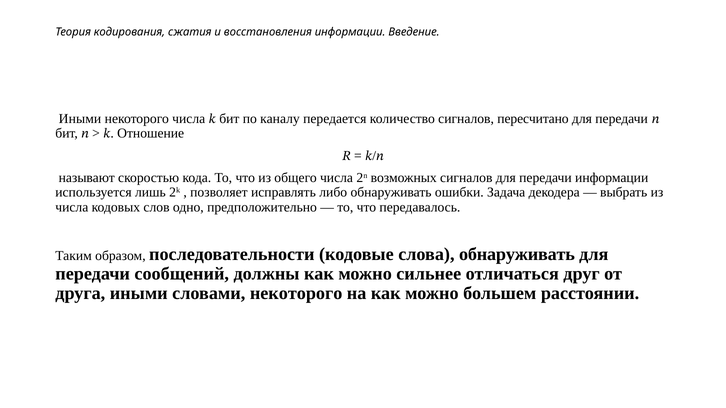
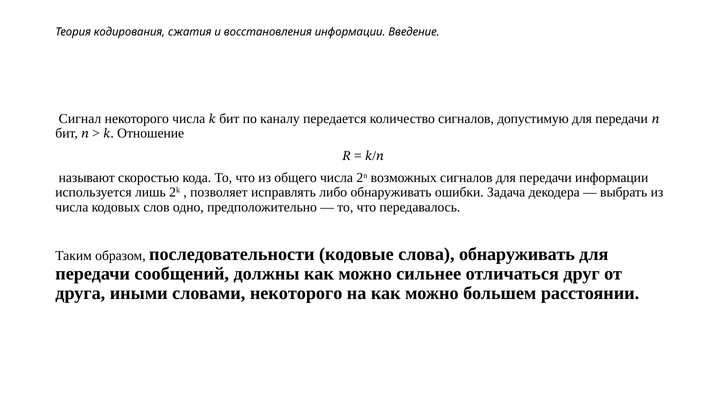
Иными at (80, 119): Иными -> Сигнал
пересчитано: пересчитано -> допустимую
